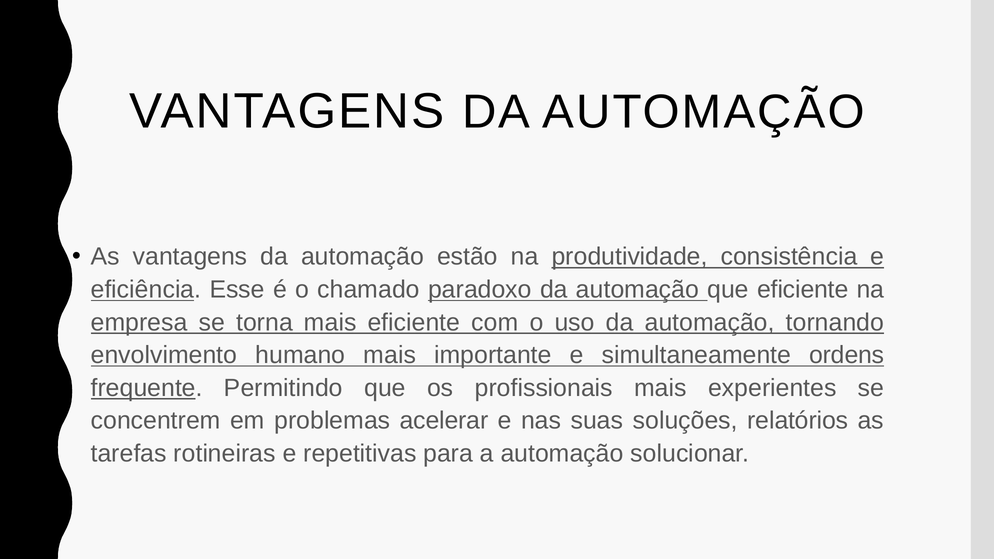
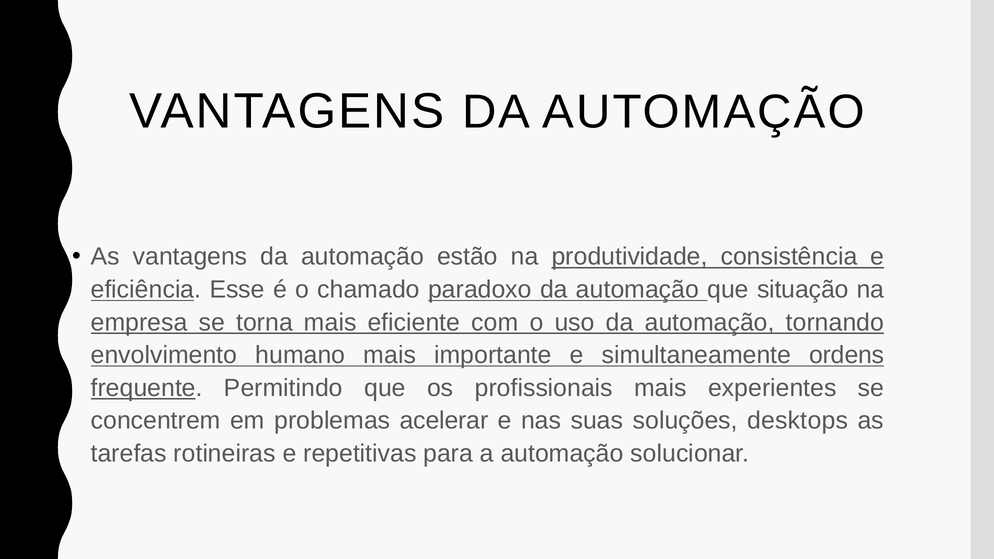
que eficiente: eficiente -> situação
relatórios: relatórios -> desktops
